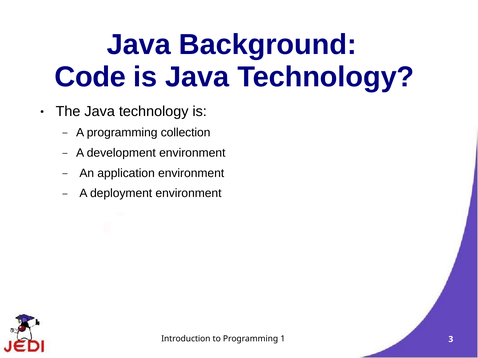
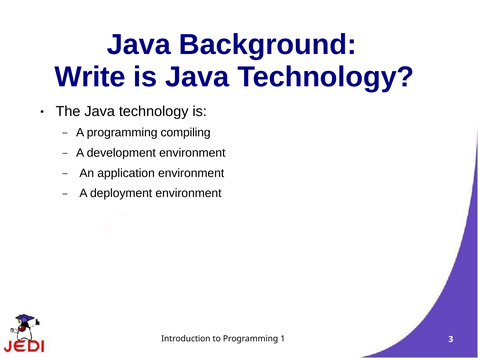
Code: Code -> Write
collection: collection -> compiling
